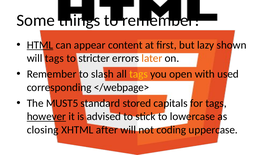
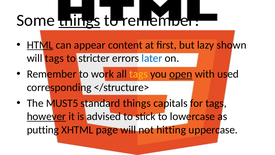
things at (79, 20) underline: none -> present
later colour: orange -> blue
slash: slash -> work
open underline: none -> present
</webpage>: </webpage> -> </structure>
standard stored: stored -> things
closing: closing -> putting
after: after -> page
coding: coding -> hitting
